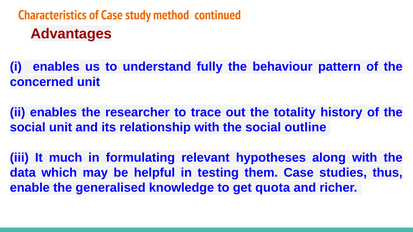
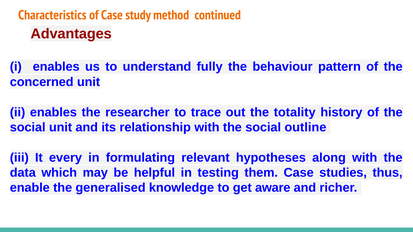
much: much -> every
quota: quota -> aware
